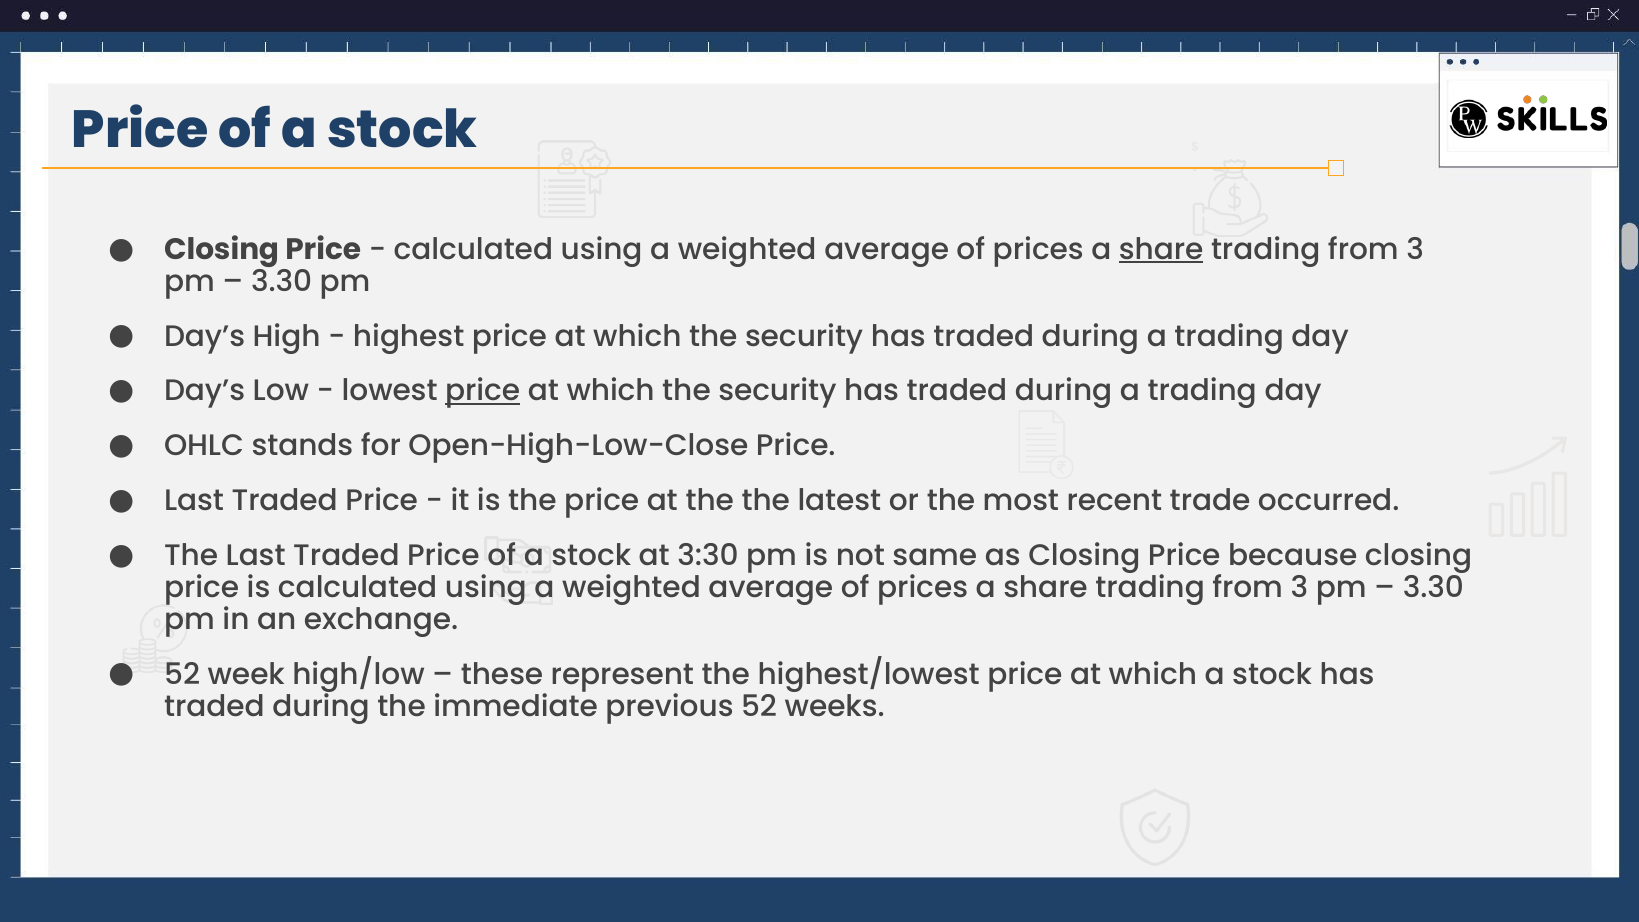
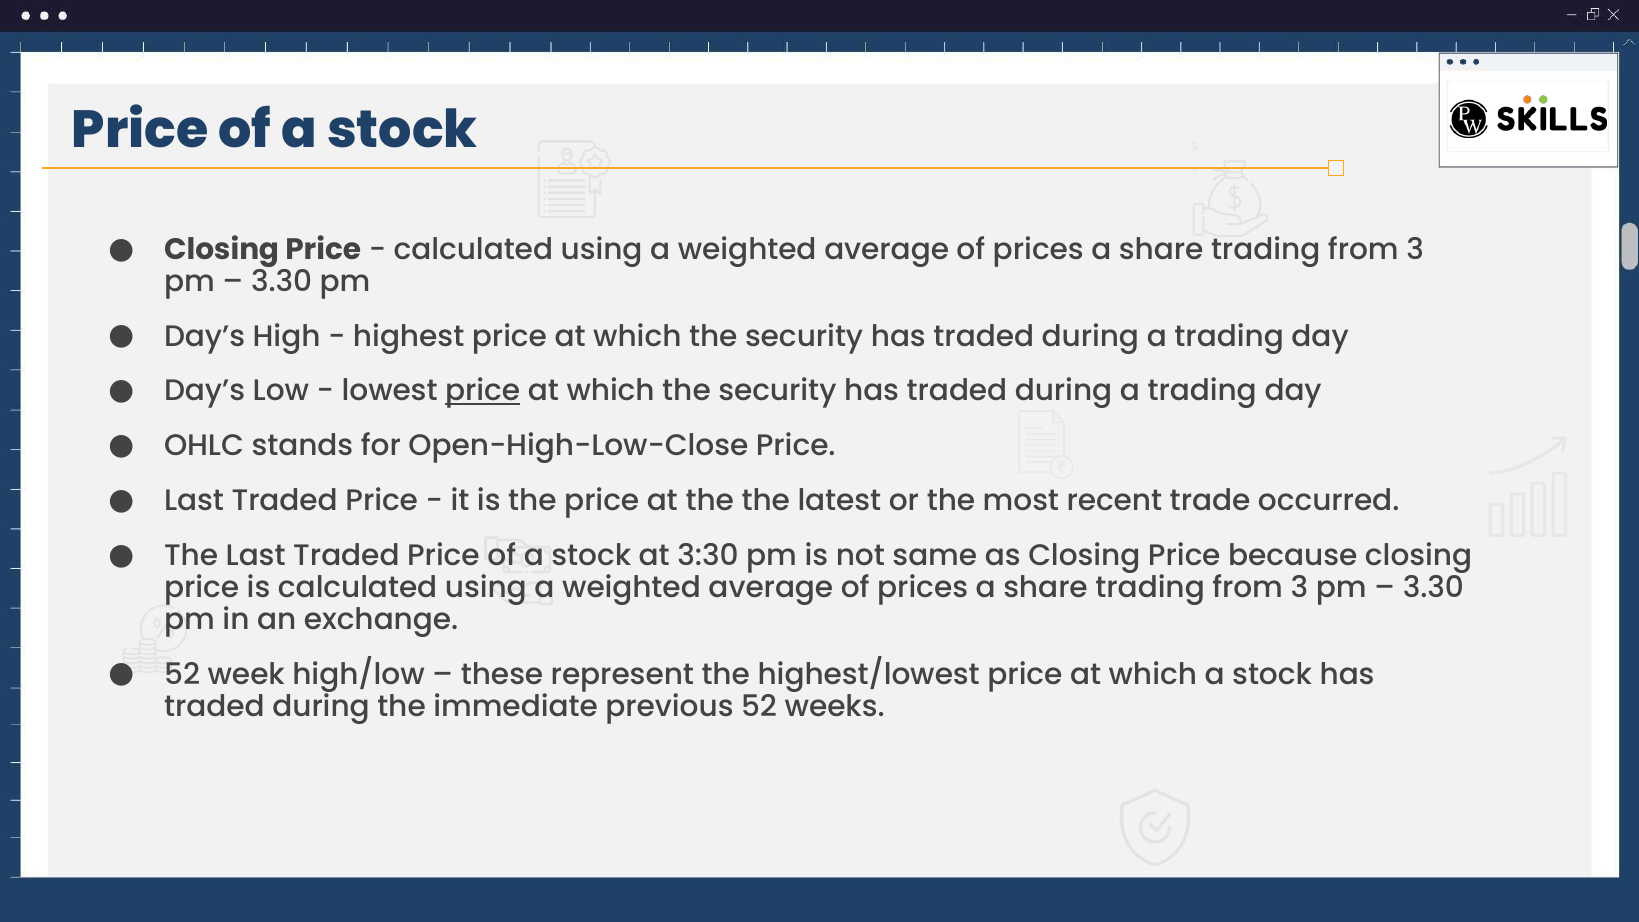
share at (1161, 250) underline: present -> none
